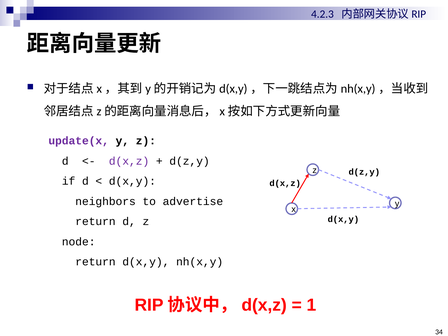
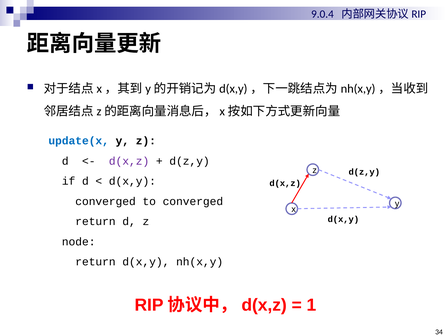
4.2.3: 4.2.3 -> 9.0.4
update(x colour: purple -> blue
neighbors at (106, 201): neighbors -> converged
to advertise: advertise -> converged
